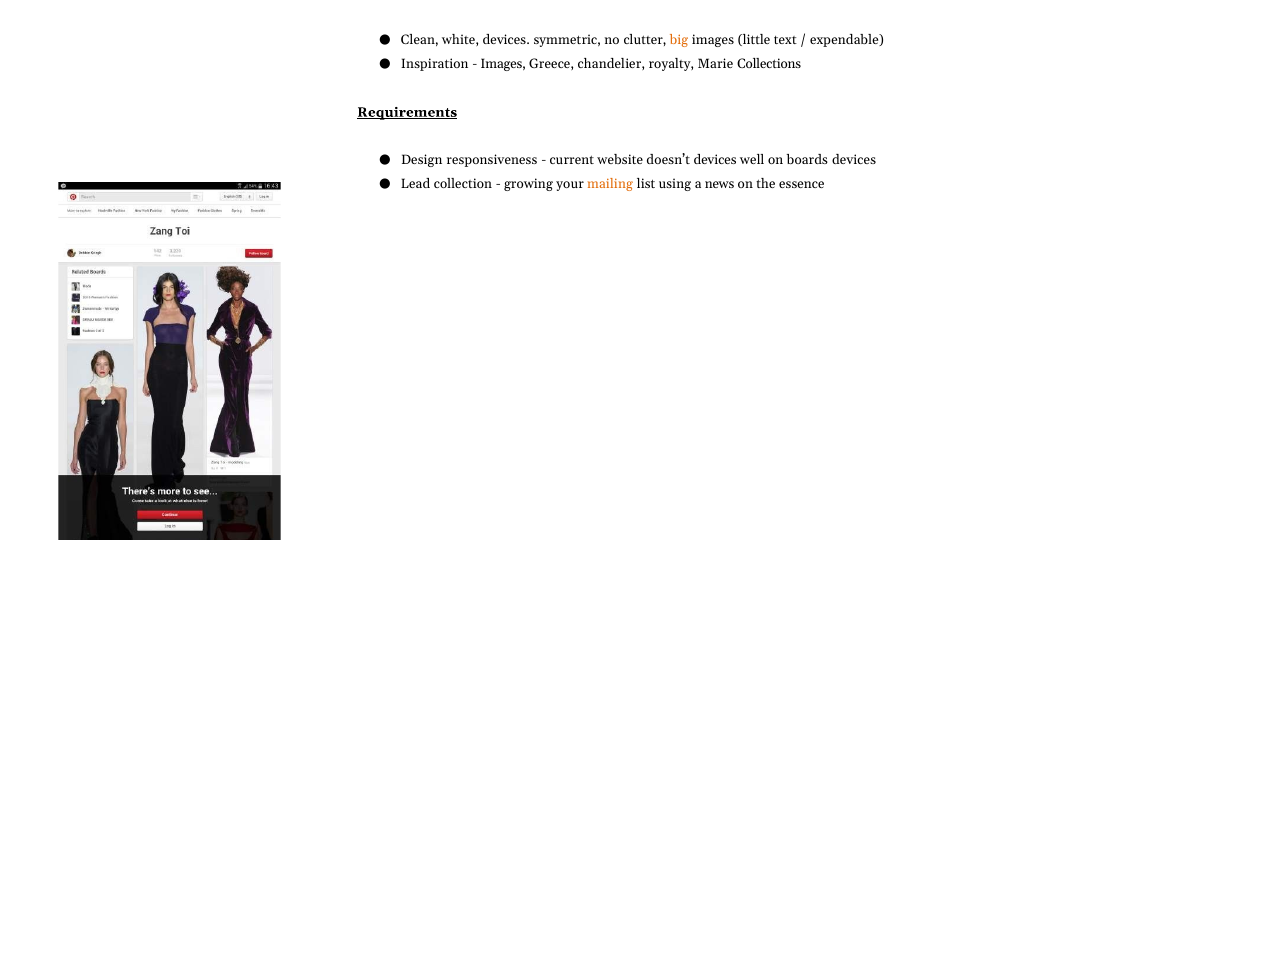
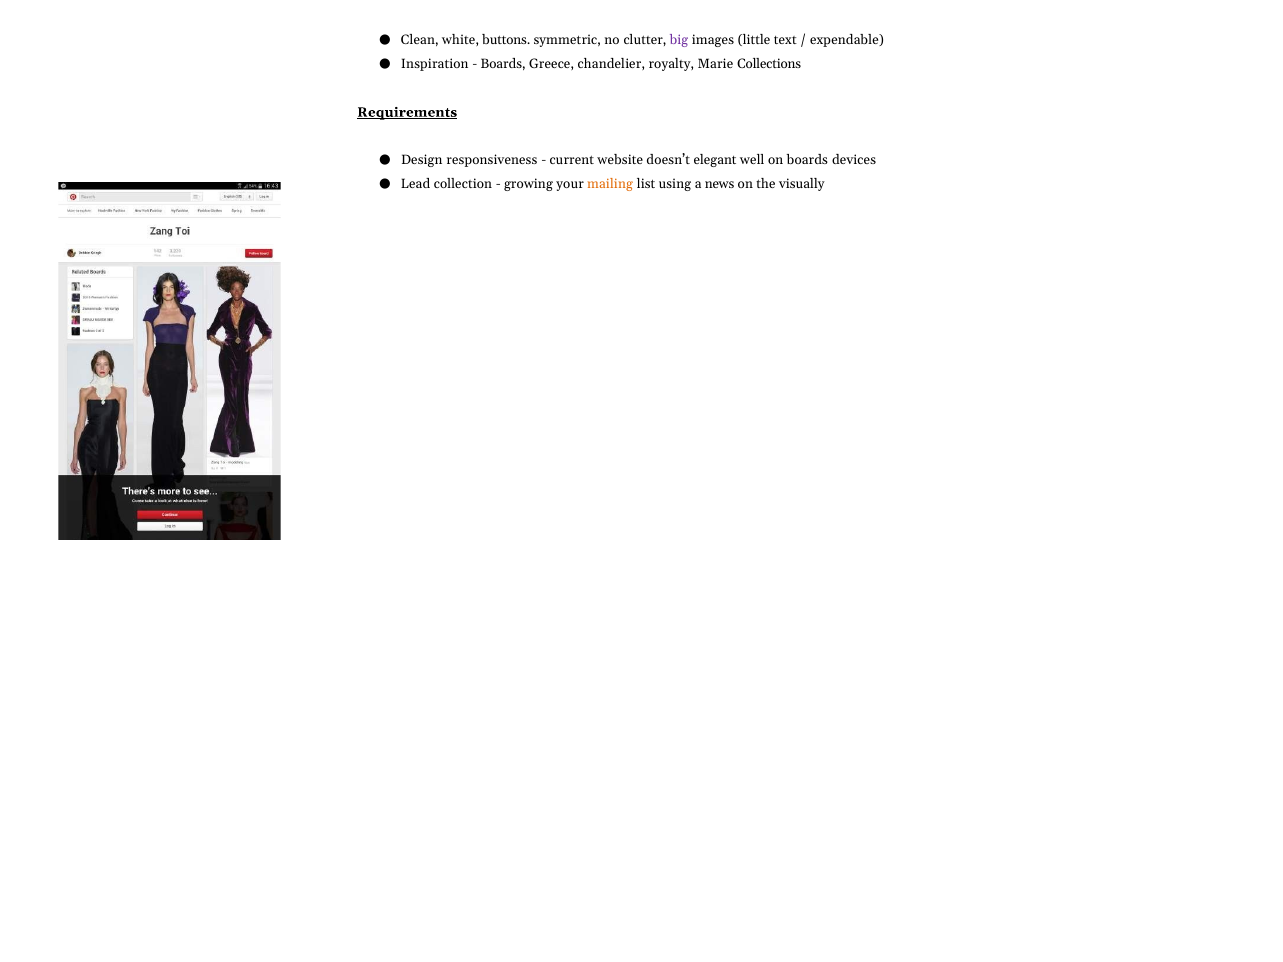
white devices: devices -> buttons
big colour: orange -> purple
Images at (503, 64): Images -> Boards
doesn’t devices: devices -> elegant
essence: essence -> visually
